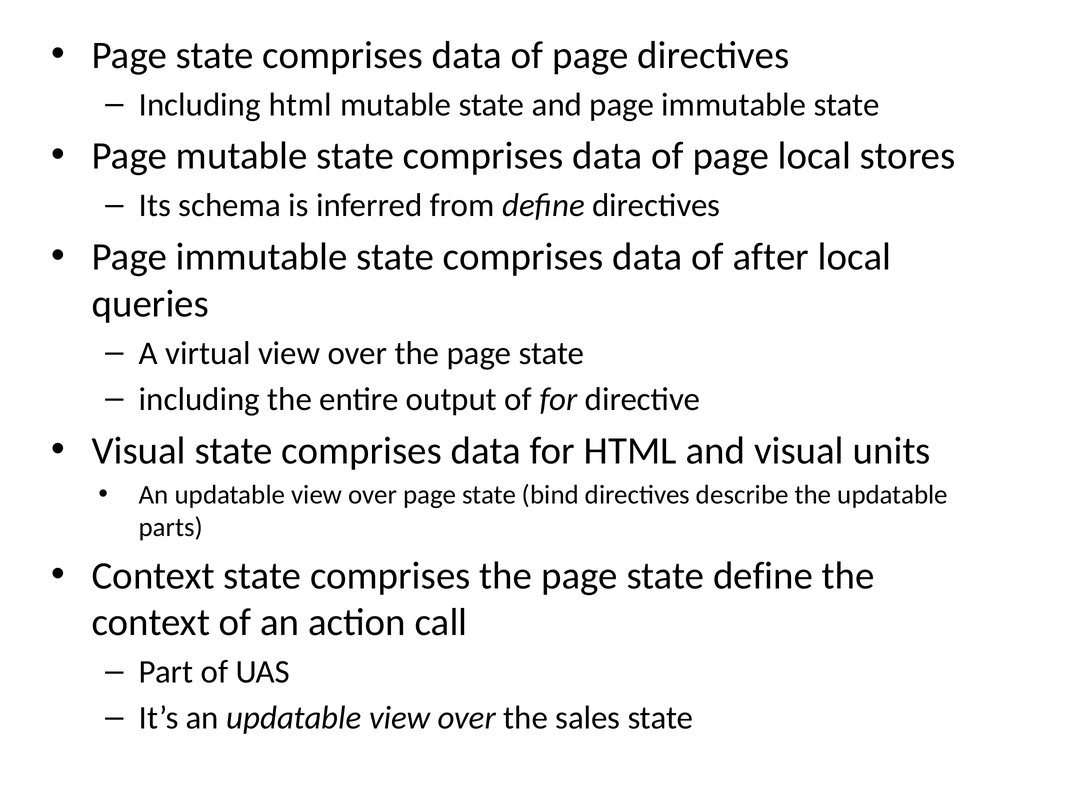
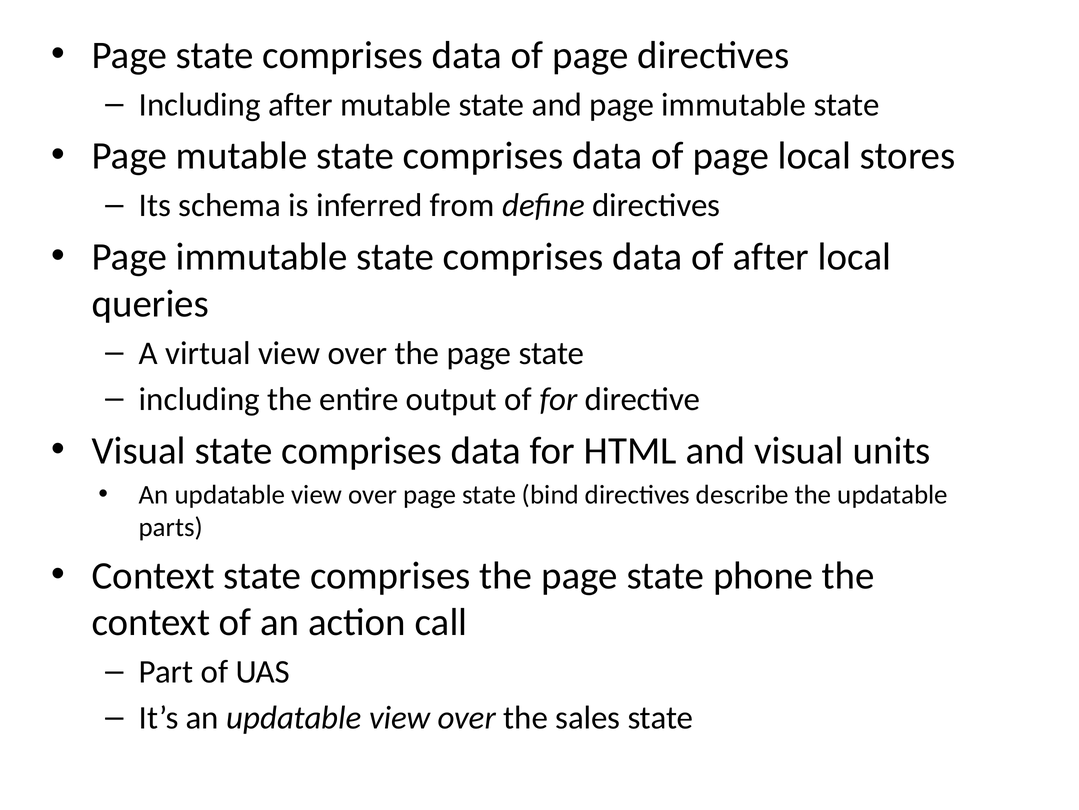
Including html: html -> after
state define: define -> phone
